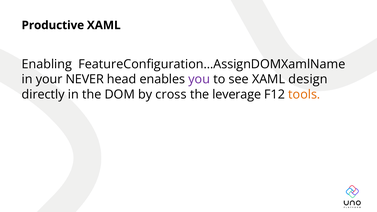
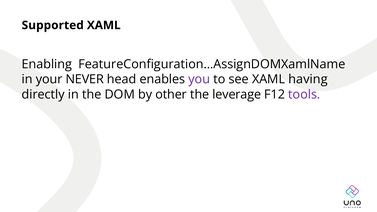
Productive: Productive -> Supported
design: design -> having
cross: cross -> other
tools colour: orange -> purple
